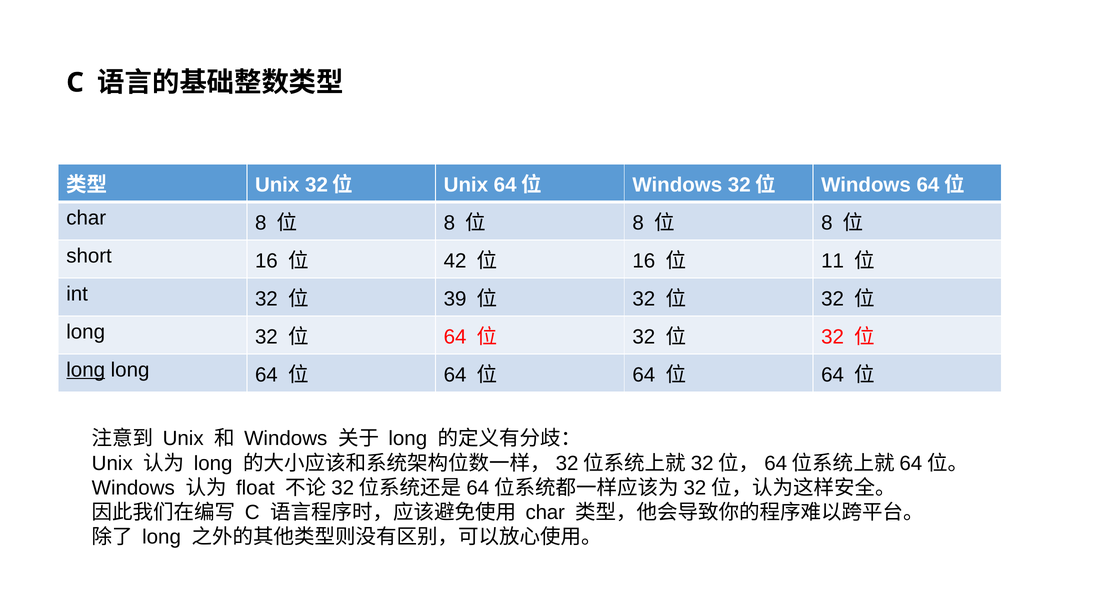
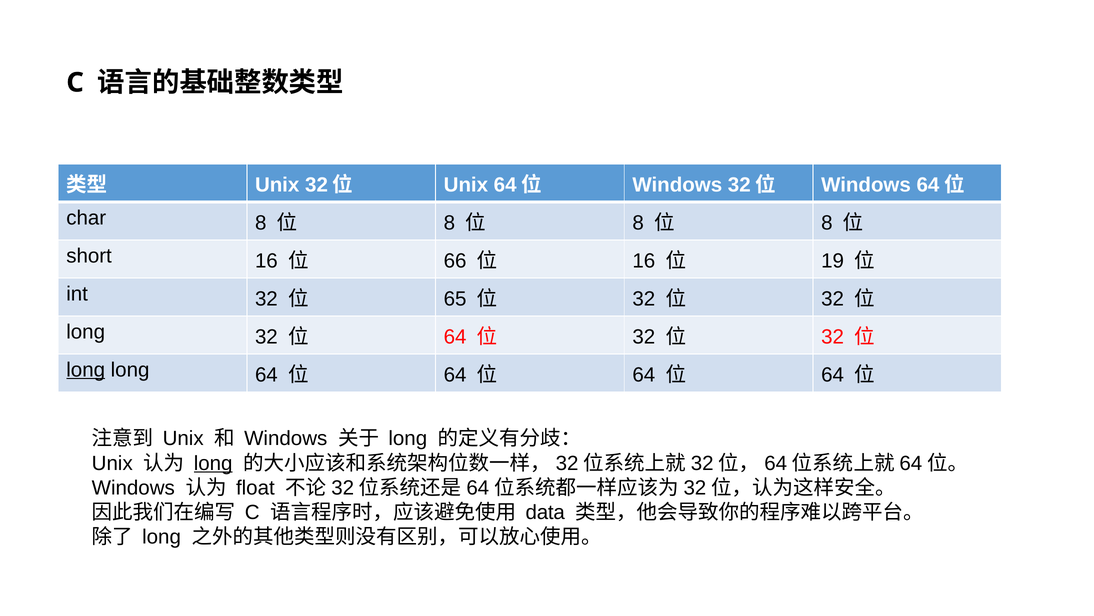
42: 42 -> 66
11: 11 -> 19
39: 39 -> 65
long at (213, 463) underline: none -> present
char at (545, 512): char -> data
